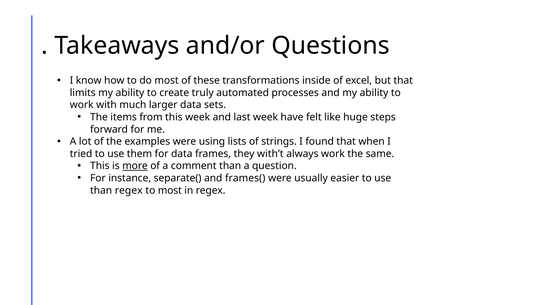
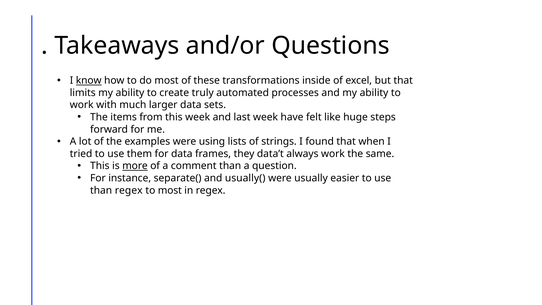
know underline: none -> present
with’t: with’t -> data’t
frames(: frames( -> usually(
